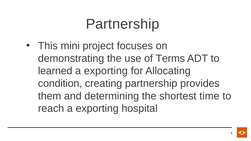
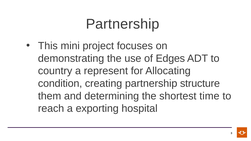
Terms: Terms -> Edges
learned: learned -> country
exporting at (106, 71): exporting -> represent
provides: provides -> structure
